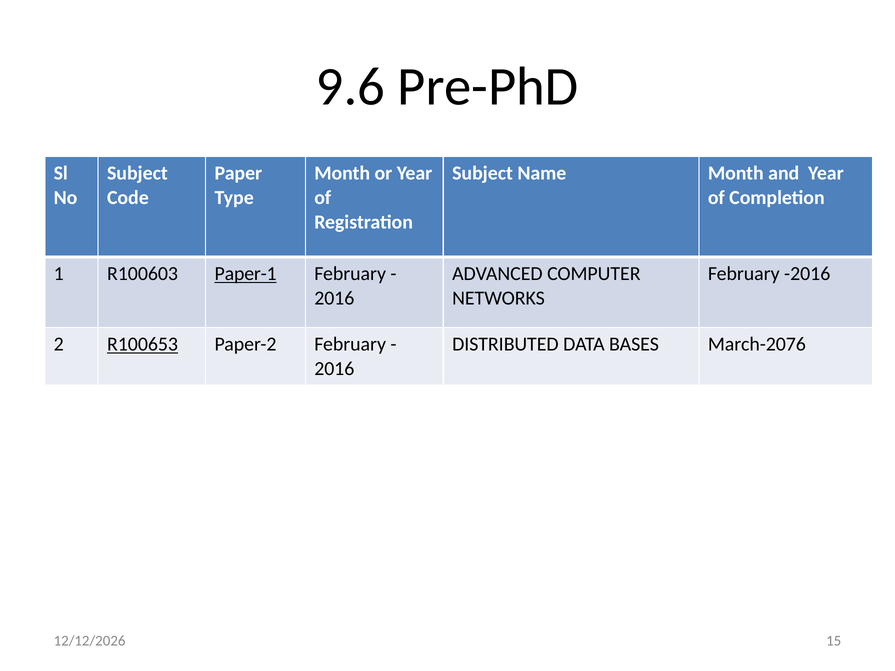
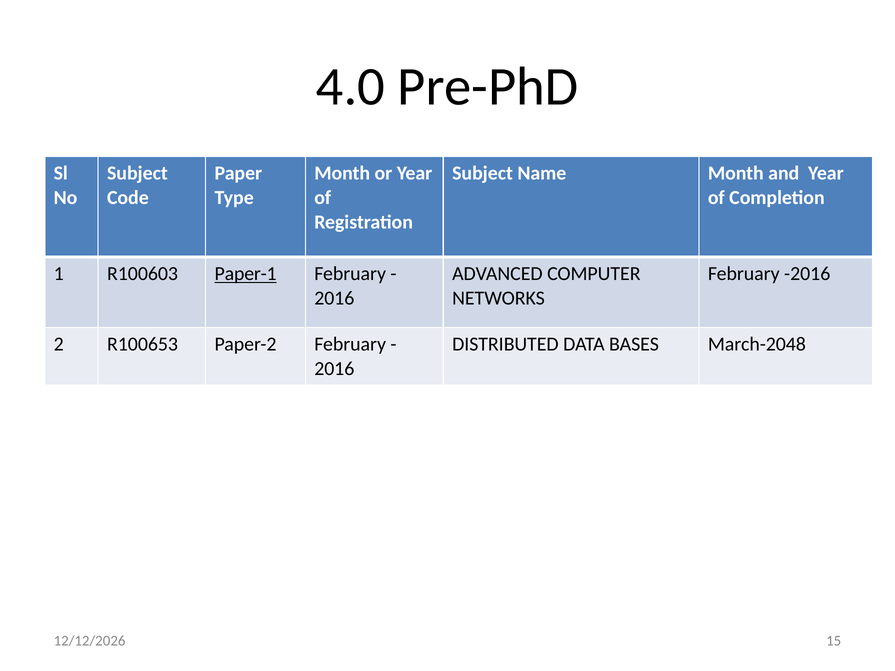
9.6: 9.6 -> 4.0
R100653 underline: present -> none
March-2076: March-2076 -> March-2048
